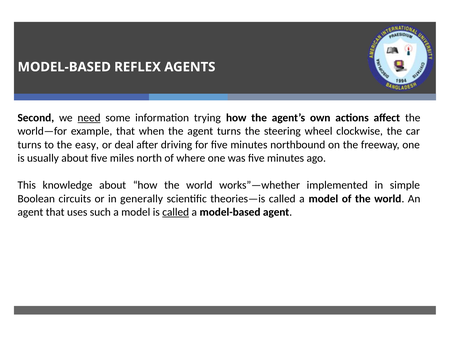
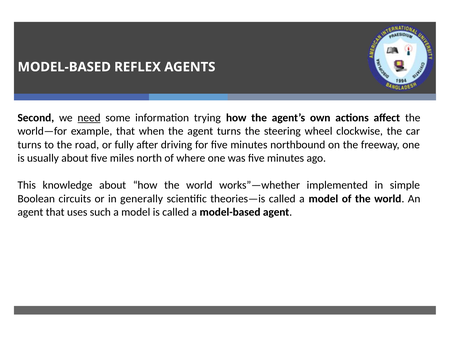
easy: easy -> road
deal: deal -> fully
called at (176, 212) underline: present -> none
